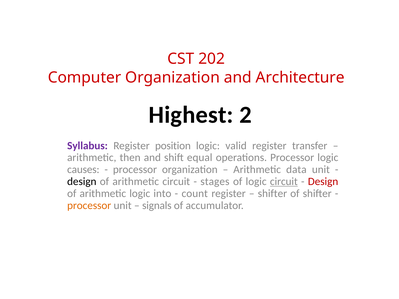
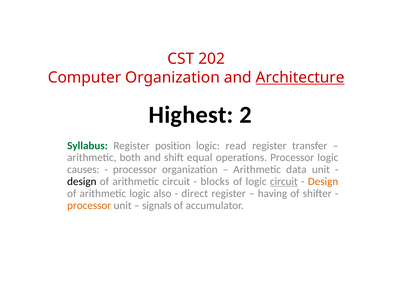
Architecture underline: none -> present
Syllabus colour: purple -> green
valid: valid -> read
then: then -> both
stages: stages -> blocks
Design at (323, 182) colour: red -> orange
into: into -> also
count: count -> direct
shifter at (272, 194): shifter -> having
